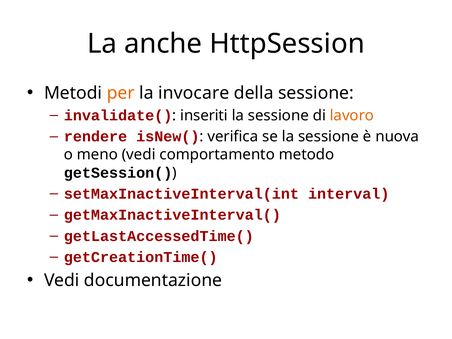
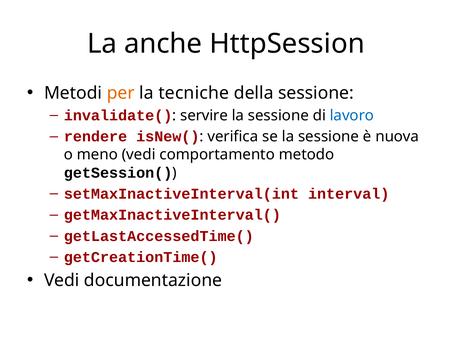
invocare: invocare -> tecniche
inseriti: inseriti -> servire
lavoro colour: orange -> blue
